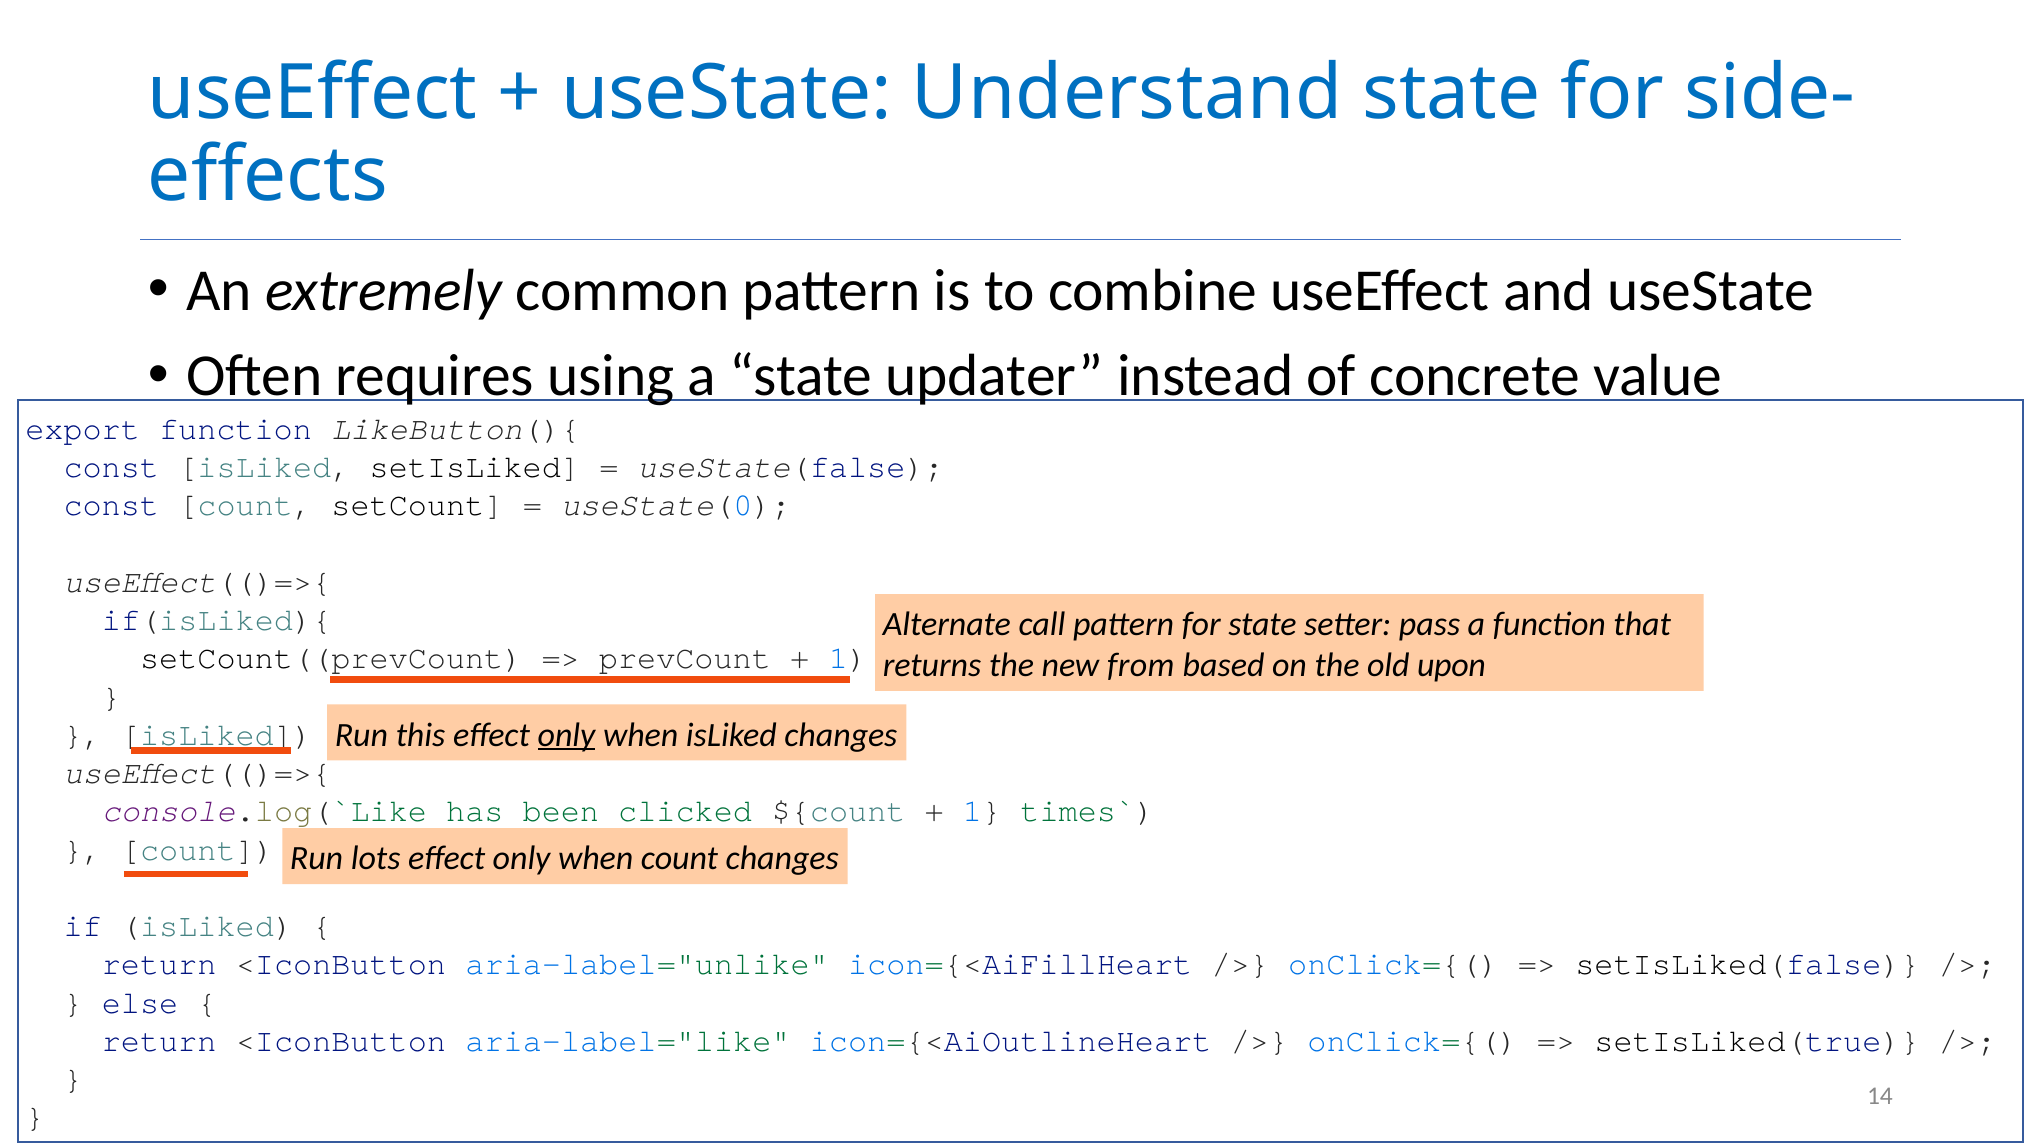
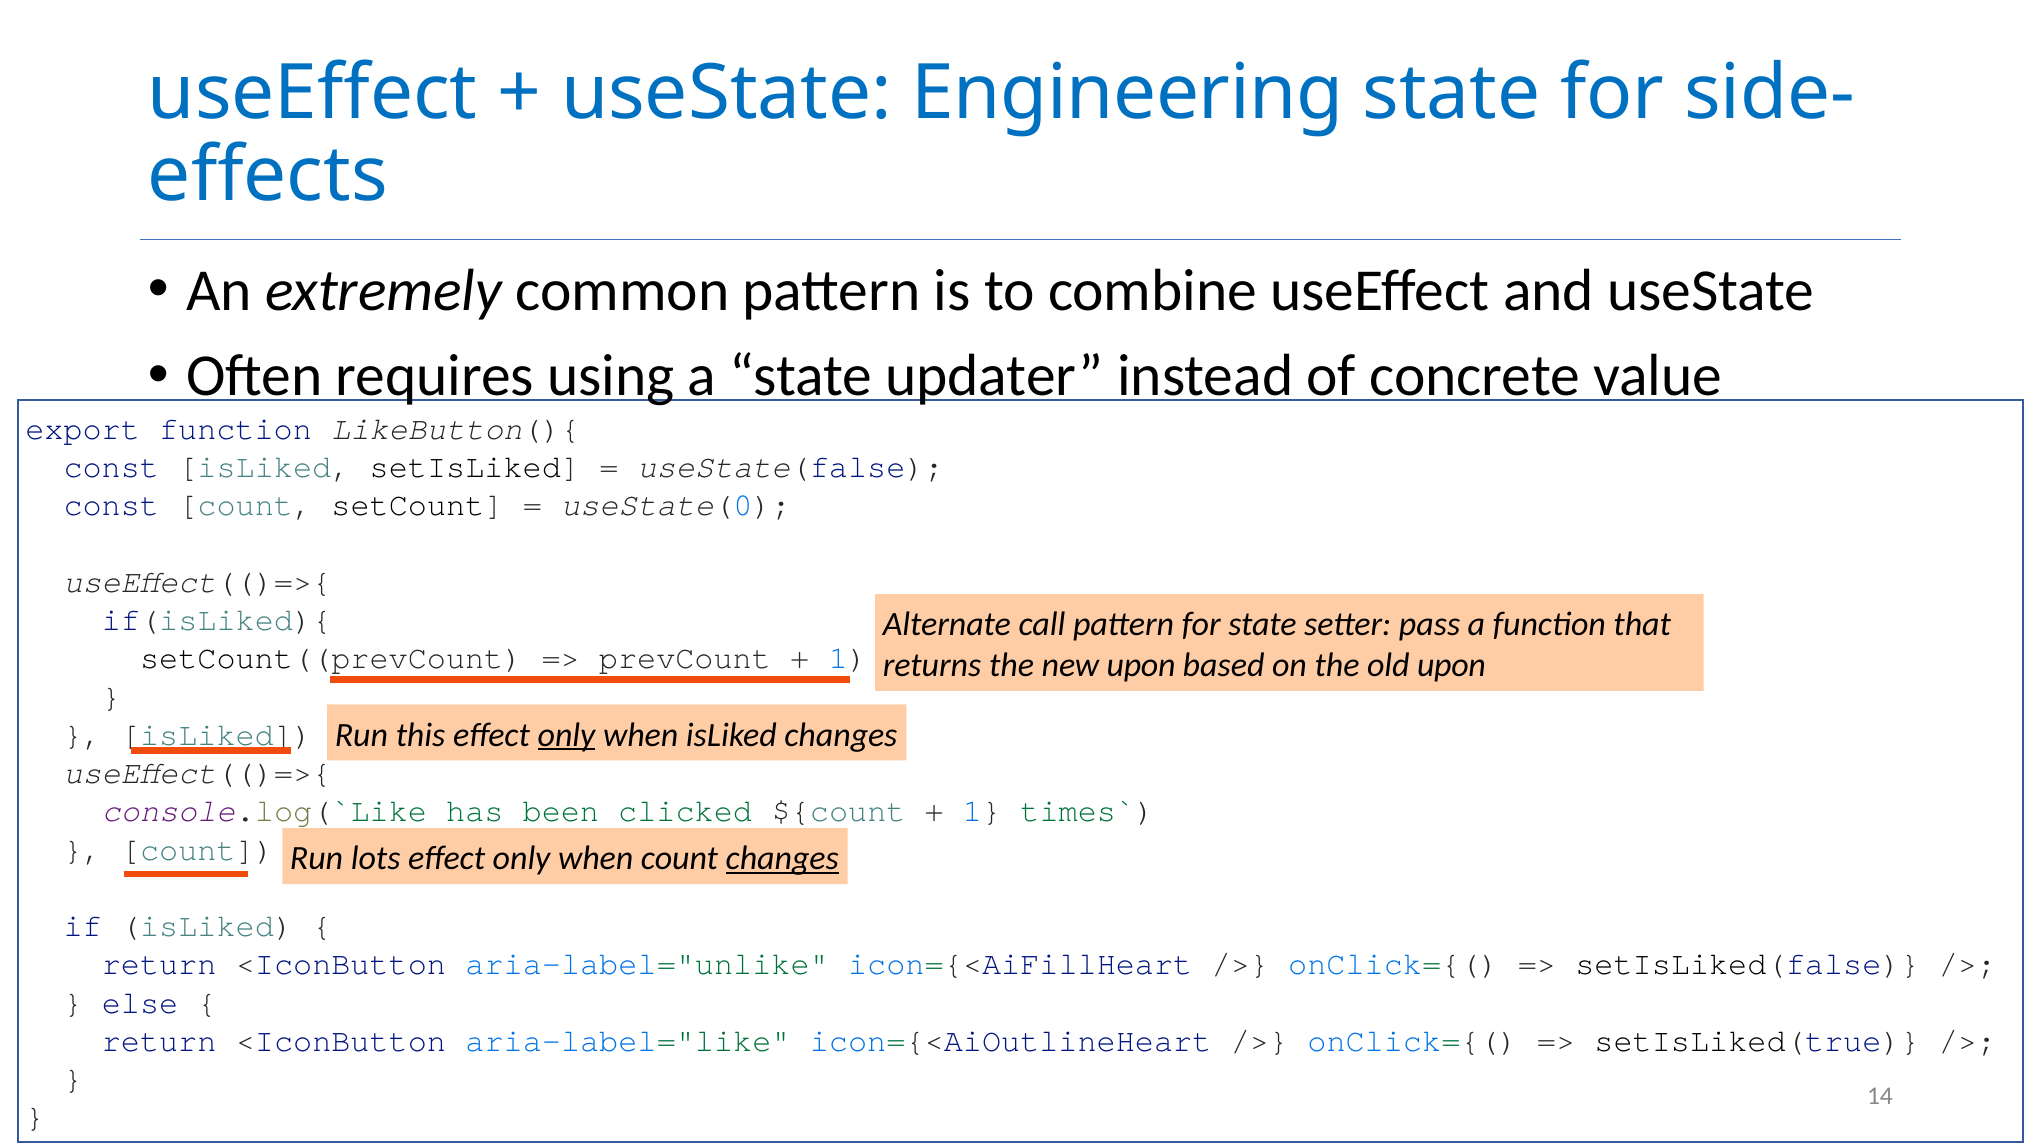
Understand: Understand -> Engineering
new from: from -> upon
changes at (782, 859) underline: none -> present
